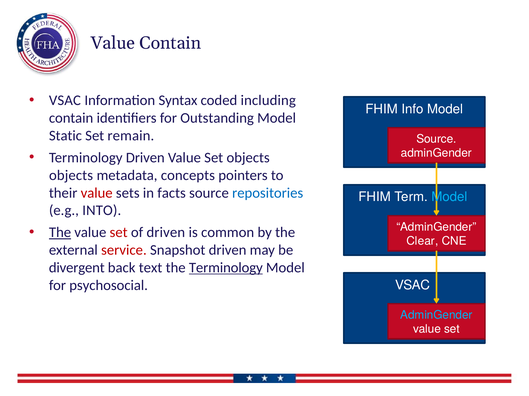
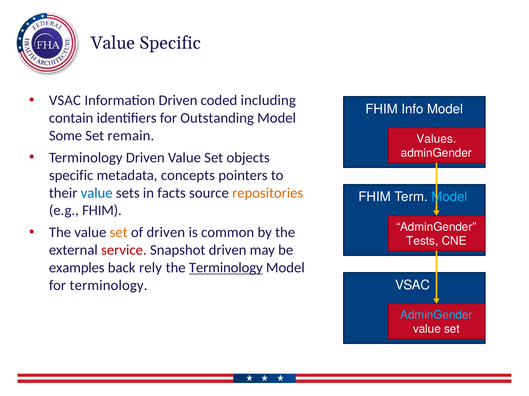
Value Contain: Contain -> Specific
Information Syntax: Syntax -> Driven
Static: Static -> Some
Source at (436, 139): Source -> Values
objects at (71, 176): objects -> specific
value at (97, 193) colour: red -> blue
repositories colour: blue -> orange
e.g INTO: INTO -> FHIM
The at (60, 233) underline: present -> none
set at (119, 233) colour: red -> orange
Clear: Clear -> Tests
divergent: divergent -> examples
text: text -> rely
for psychosocial: psychosocial -> terminology
